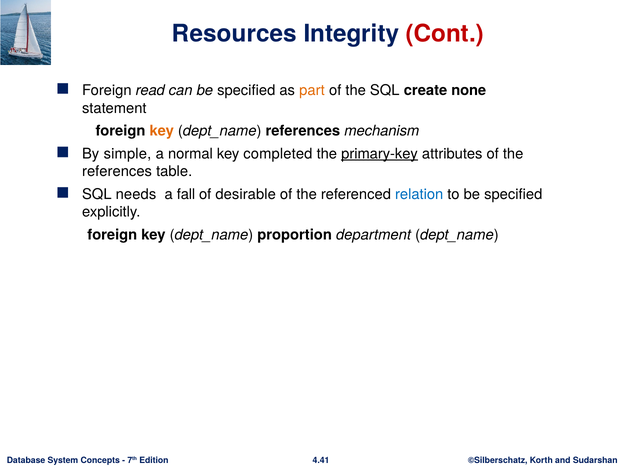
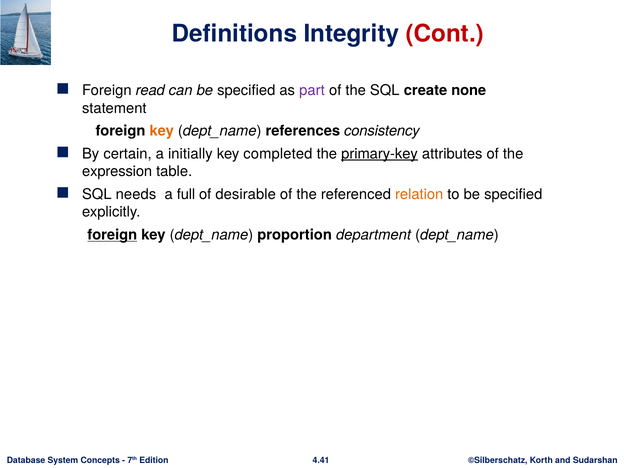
Resources: Resources -> Definitions
part colour: orange -> purple
mechanism: mechanism -> consistency
simple: simple -> certain
normal: normal -> initially
references at (117, 172): references -> expression
fall: fall -> full
relation colour: blue -> orange
foreign at (112, 235) underline: none -> present
